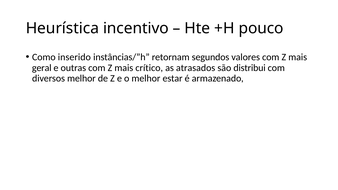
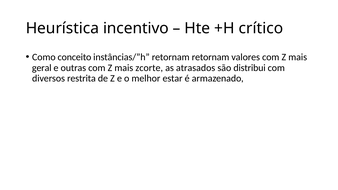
pouco: pouco -> crítico
inserido: inserido -> conceito
retornam segundos: segundos -> retornam
crítico: crítico -> zcorte
diversos melhor: melhor -> restrita
